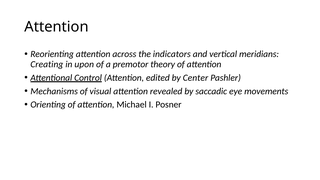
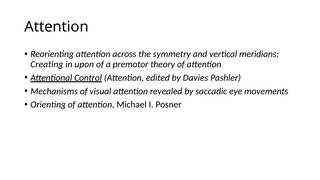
indicators: indicators -> symmetry
Center: Center -> Davies
